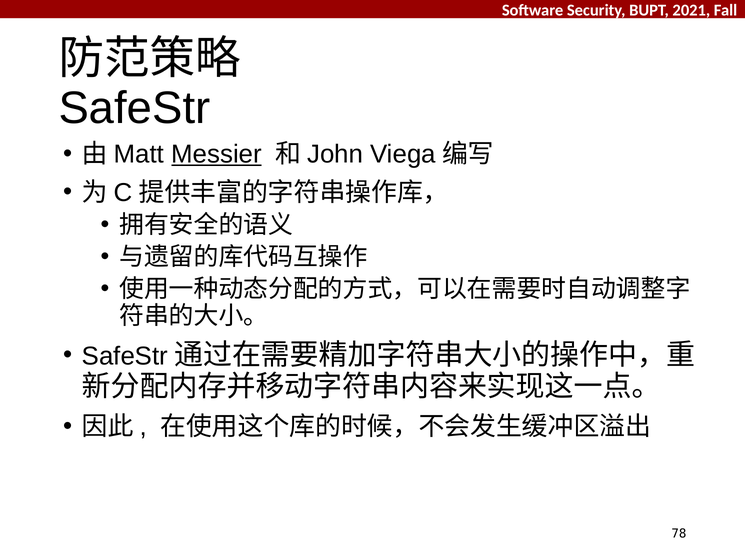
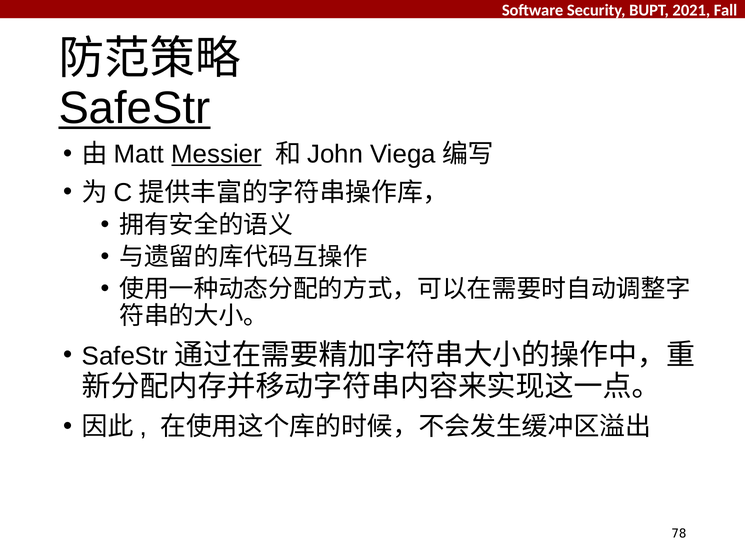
SafeStr underline: none -> present
